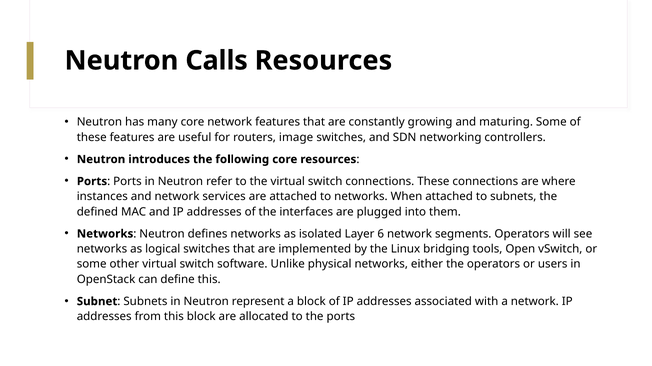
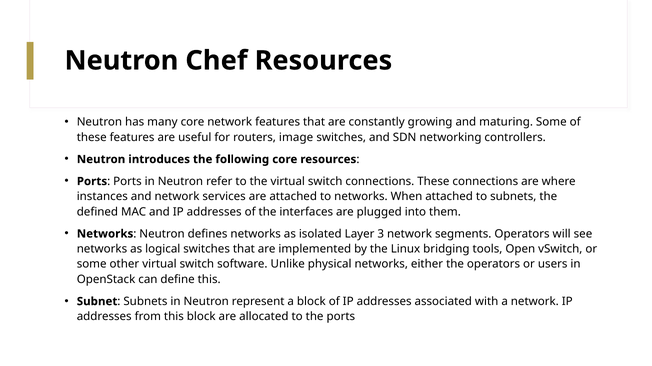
Calls: Calls -> Chef
6: 6 -> 3
